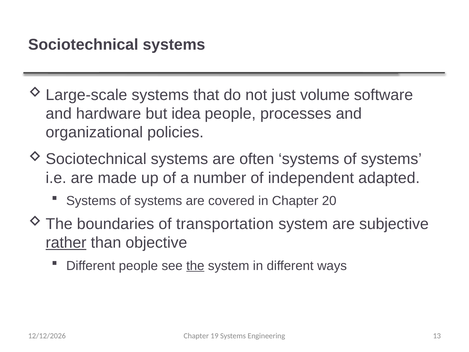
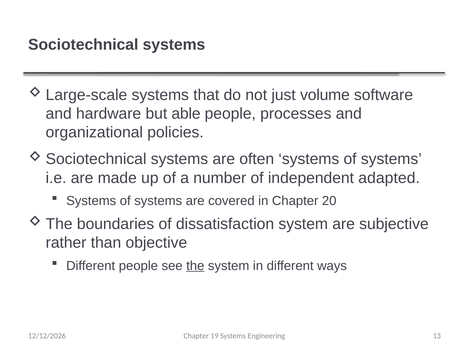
idea: idea -> able
transportation: transportation -> dissatisfaction
rather underline: present -> none
